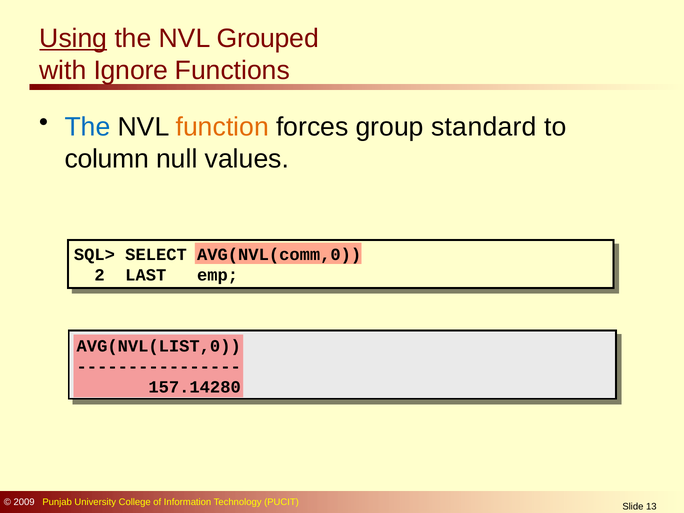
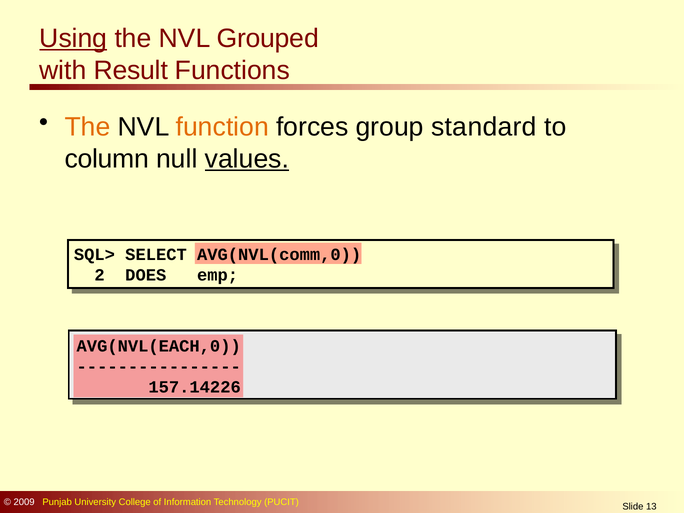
Ignore: Ignore -> Result
The at (88, 127) colour: blue -> orange
values underline: none -> present
LAST: LAST -> DOES
AVG(NVL(LIST,0: AVG(NVL(LIST,0 -> AVG(NVL(EACH,0
157.14280: 157.14280 -> 157.14226
